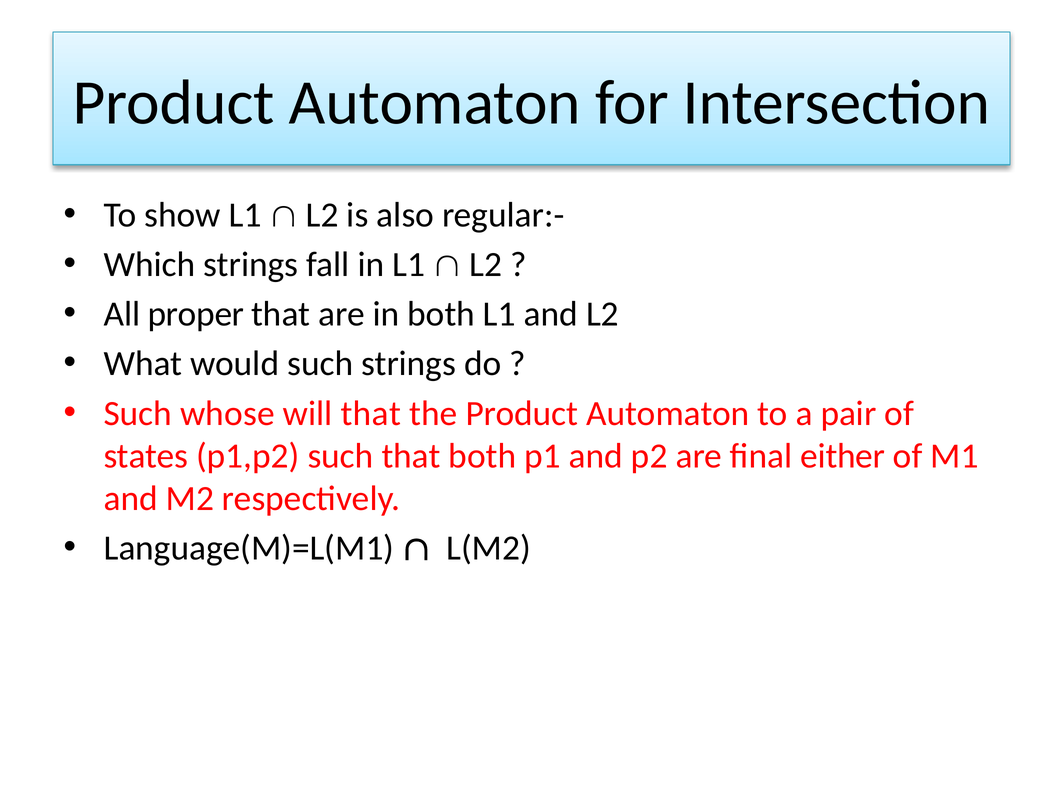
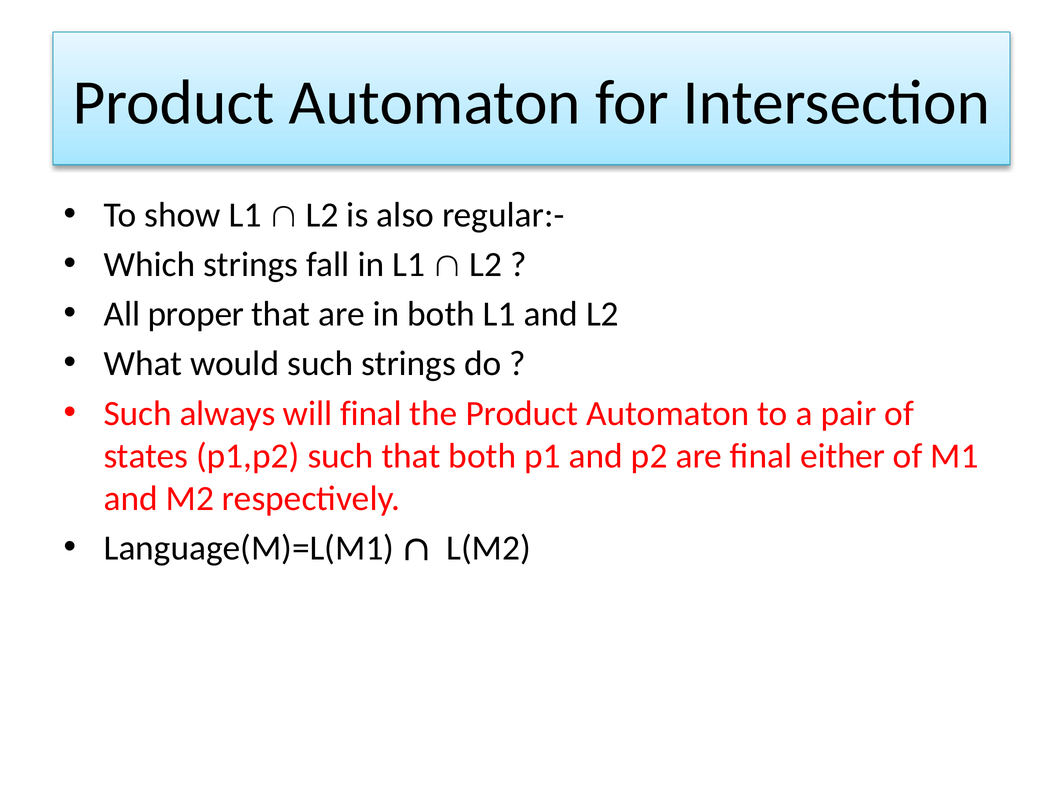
whose: whose -> always
will that: that -> final
